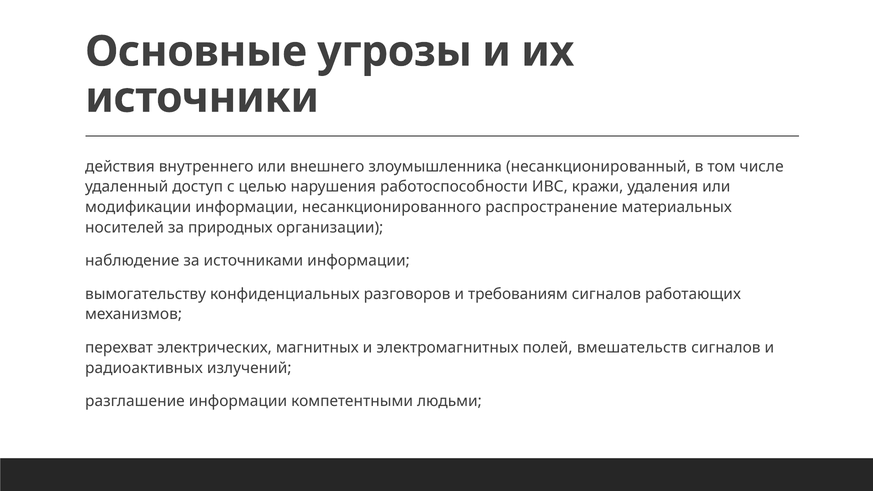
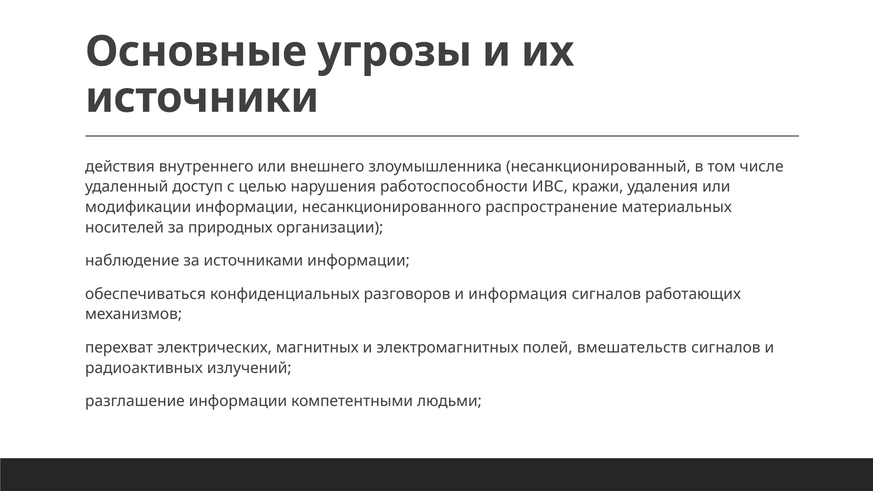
вымогательству: вымогательству -> обеспечиваться
требованиям: требованиям -> информация
